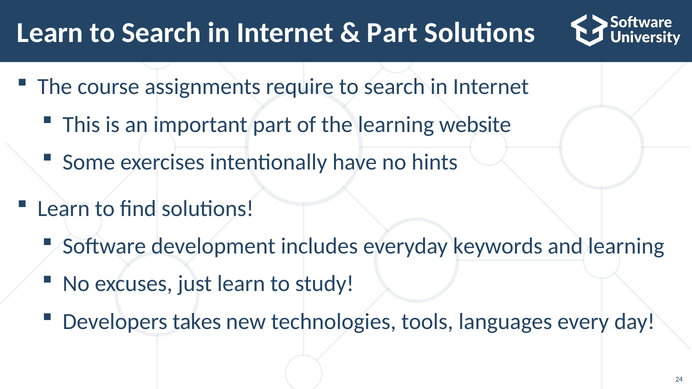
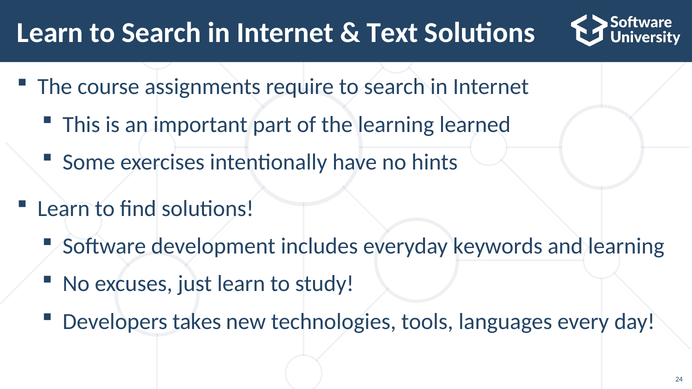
Part at (392, 33): Part -> Text
website: website -> learned
